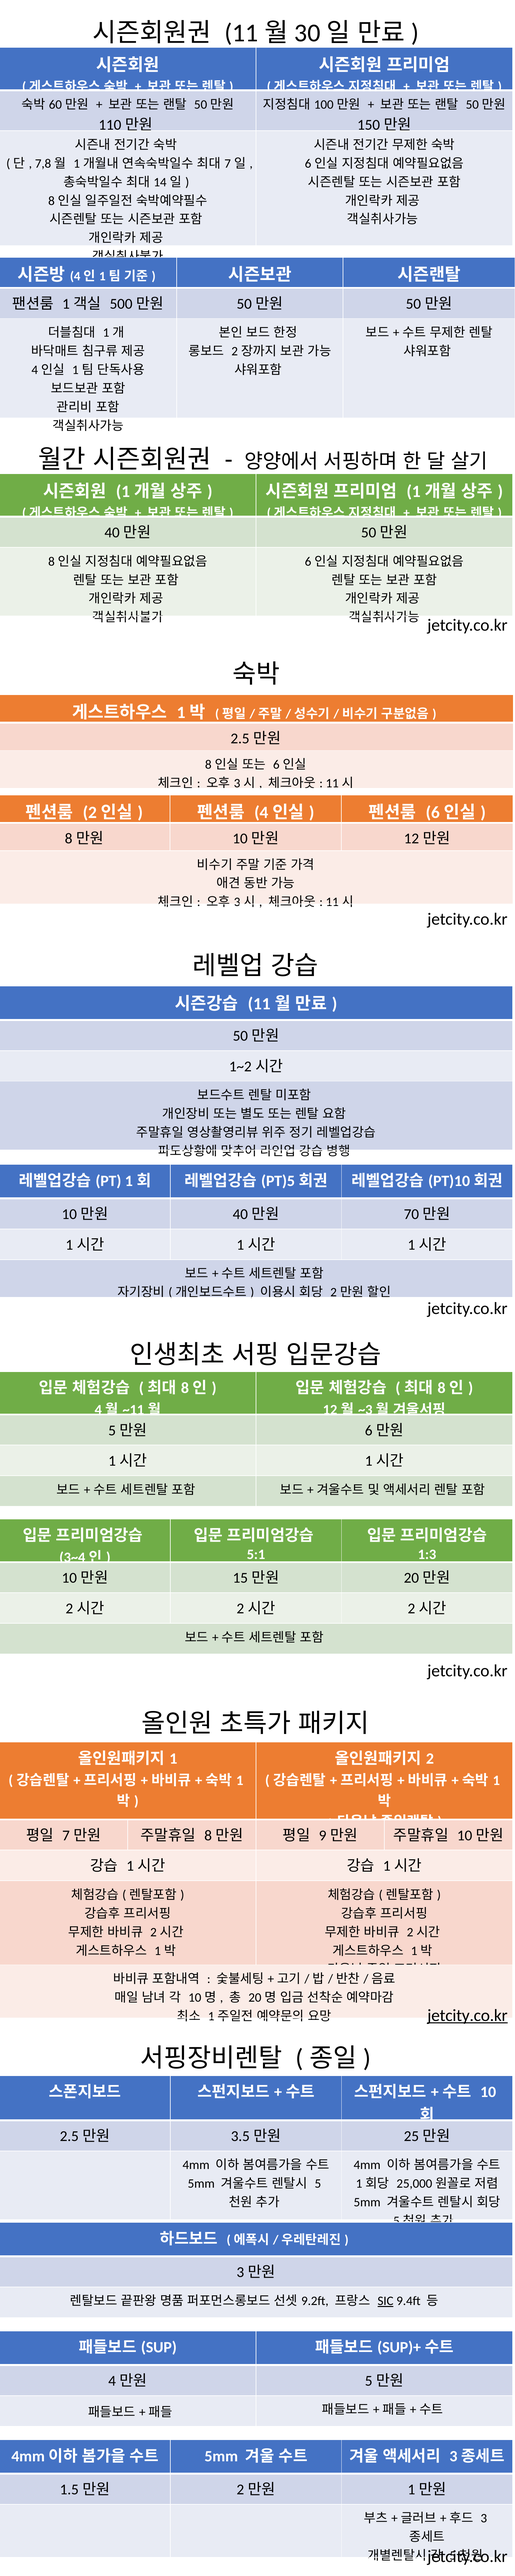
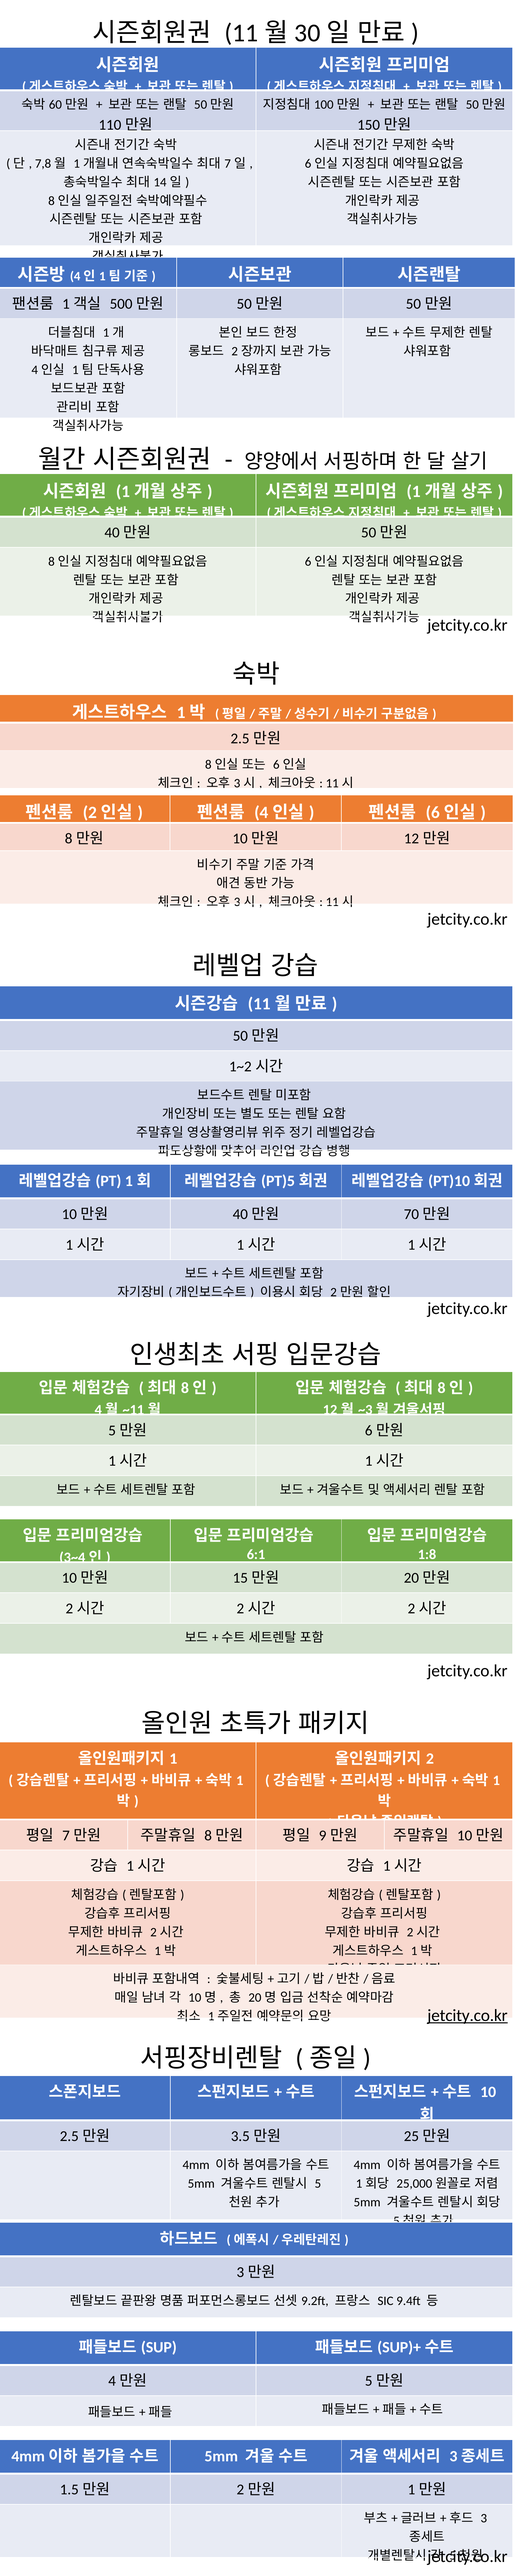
5:1: 5:1 -> 6:1
1:3: 1:3 -> 1:8
SIC underline: present -> none
